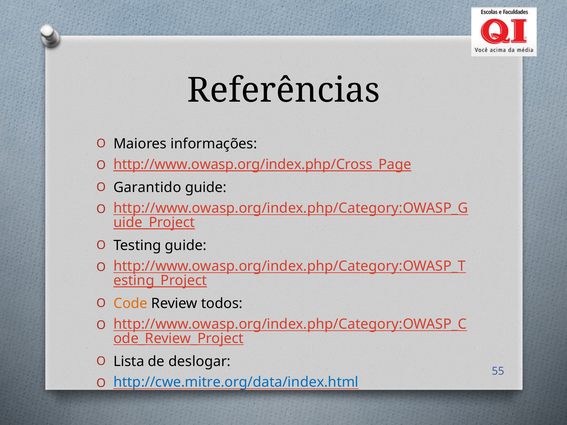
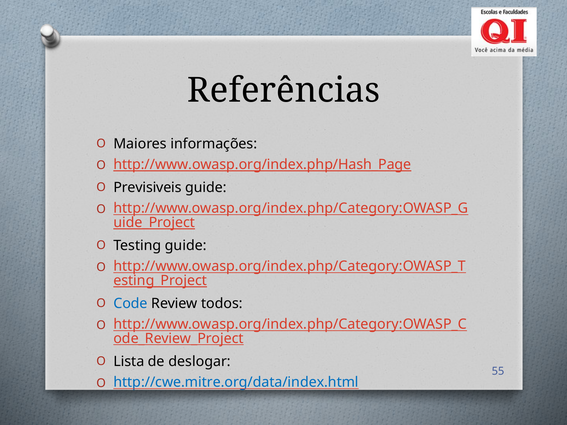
http://www.owasp.org/index.php/Cross_Page: http://www.owasp.org/index.php/Cross_Page -> http://www.owasp.org/index.php/Hash_Page
Garantido: Garantido -> Previsiveis
Code colour: orange -> blue
